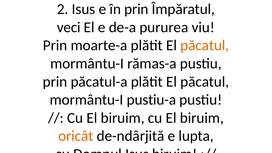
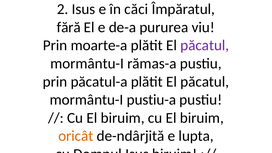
în prin: prin -> căci
veci: veci -> fără
păcatul at (205, 45) colour: orange -> purple
